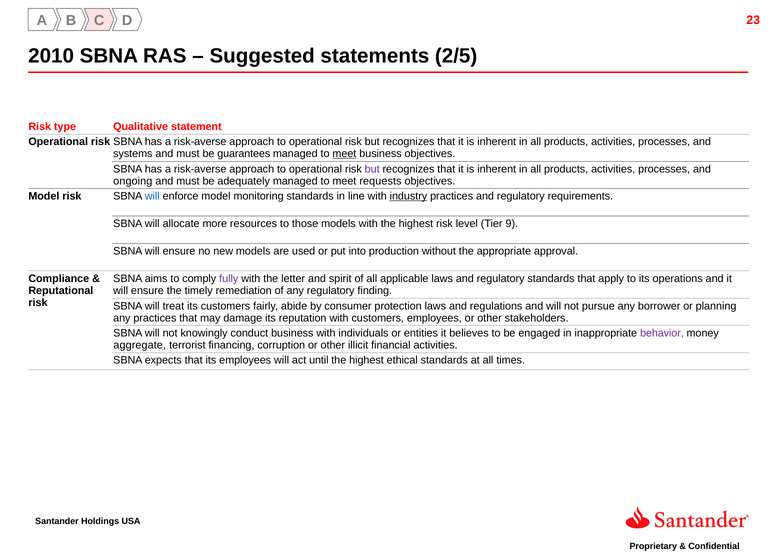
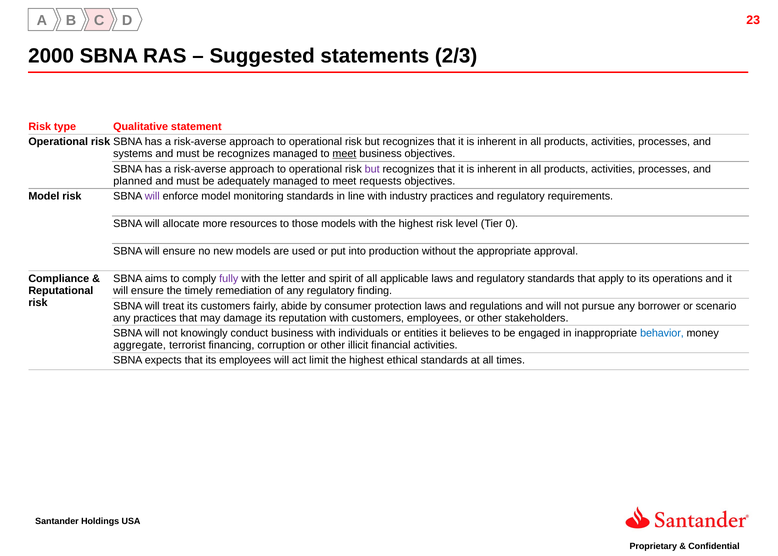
2010: 2010 -> 2000
2/5: 2/5 -> 2/3
be guarantees: guarantees -> recognizes
ongoing: ongoing -> planned
will at (152, 196) colour: blue -> purple
industry underline: present -> none
9: 9 -> 0
planning: planning -> scenario
behavior colour: purple -> blue
until: until -> limit
